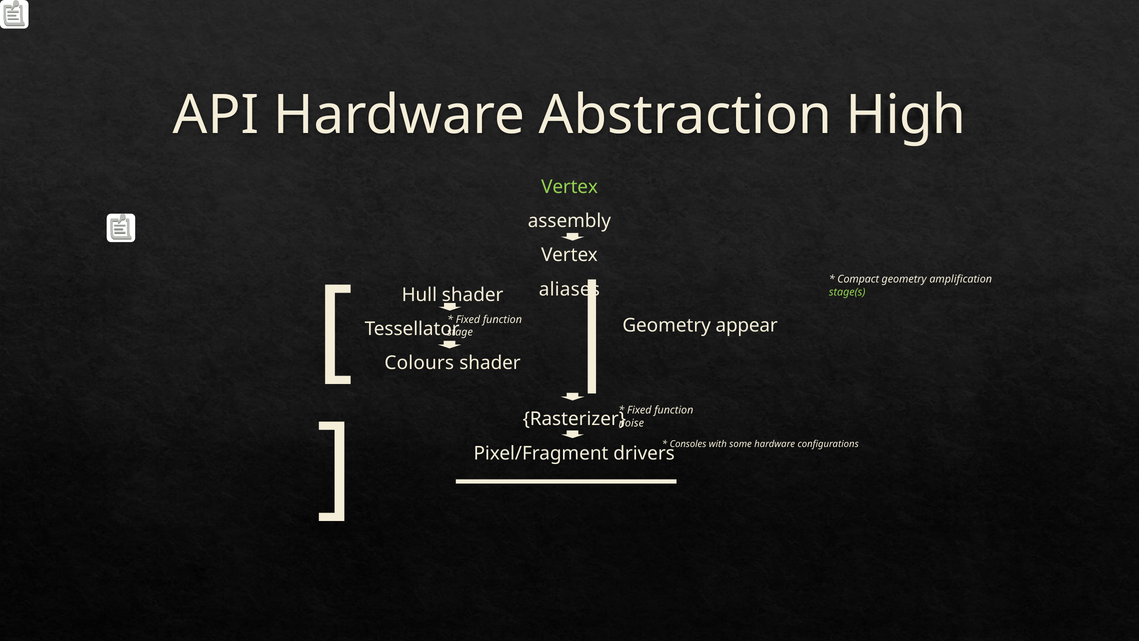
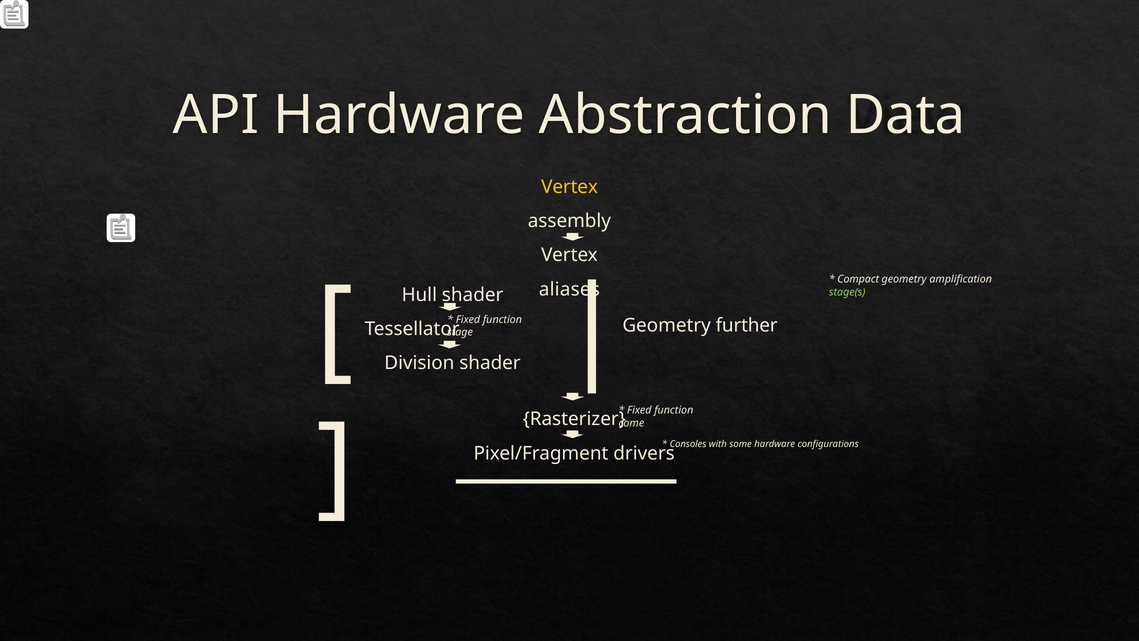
High: High -> Data
Vertex at (570, 187) colour: light green -> yellow
appear: appear -> further
Colours: Colours -> Division
noise: noise -> come
